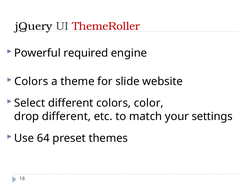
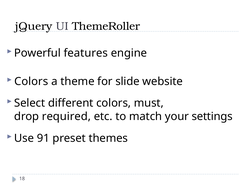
ThemeRoller colour: red -> black
required: required -> features
color: color -> must
drop different: different -> required
64: 64 -> 91
